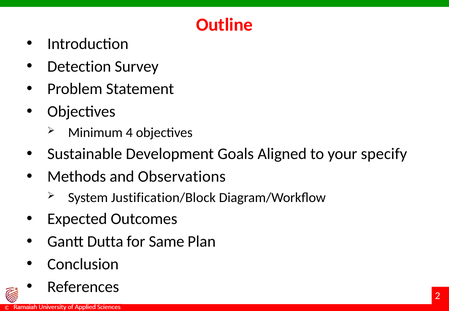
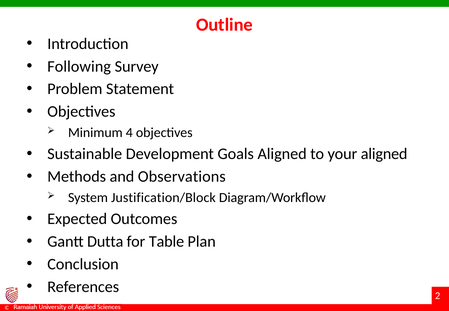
Detection: Detection -> Following
your specify: specify -> aligned
Same: Same -> Table
